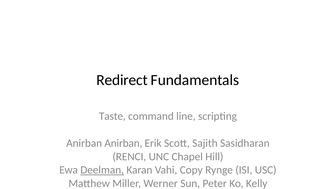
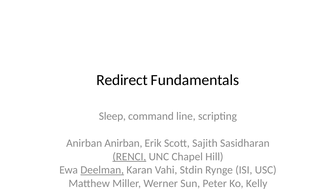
Taste: Taste -> Sleep
RENCI underline: none -> present
Copy: Copy -> Stdin
